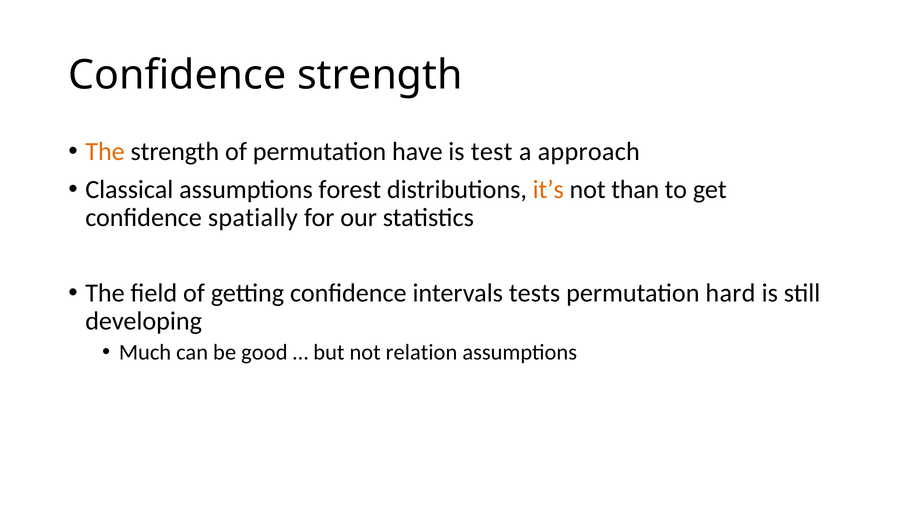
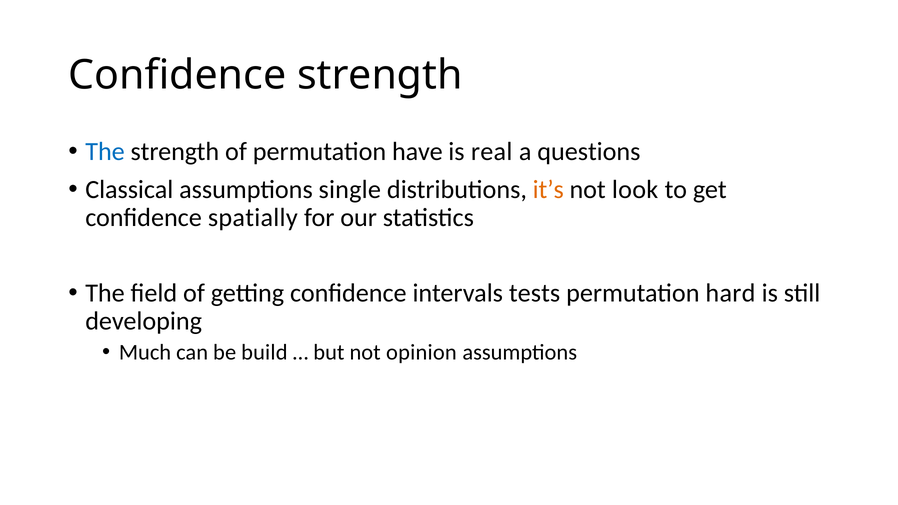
The at (105, 152) colour: orange -> blue
test: test -> real
approach: approach -> questions
forest: forest -> single
than: than -> look
good: good -> build
relation: relation -> opinion
